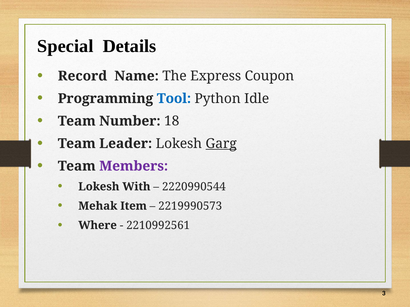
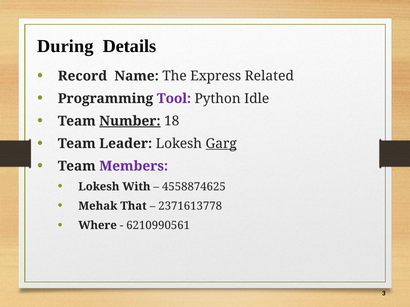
Special: Special -> During
Coupon: Coupon -> Related
Tool colour: blue -> purple
Number underline: none -> present
2220990544: 2220990544 -> 4558874625
Item: Item -> That
2219990573: 2219990573 -> 2371613778
2210992561: 2210992561 -> 6210990561
